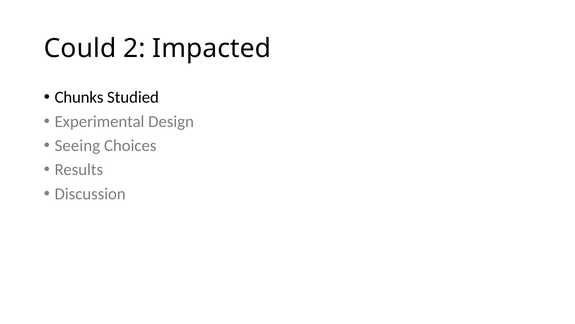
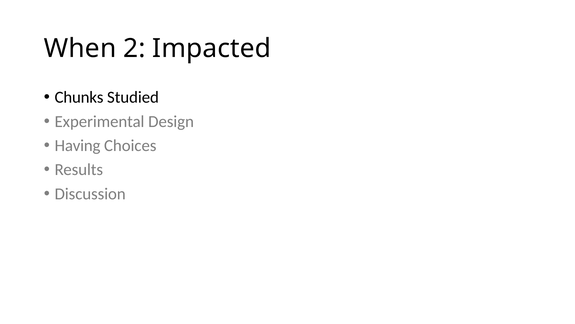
Could: Could -> When
Seeing: Seeing -> Having
